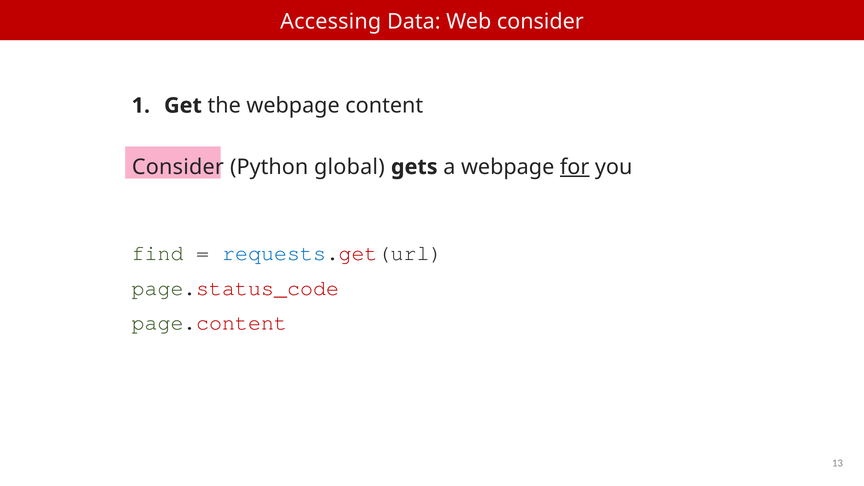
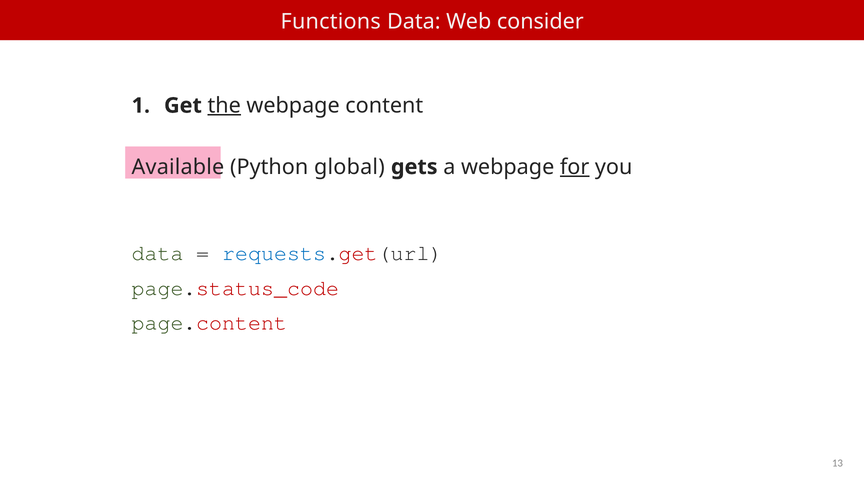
Accessing: Accessing -> Functions
the underline: none -> present
Consider at (178, 167): Consider -> Available
find at (158, 253): find -> data
